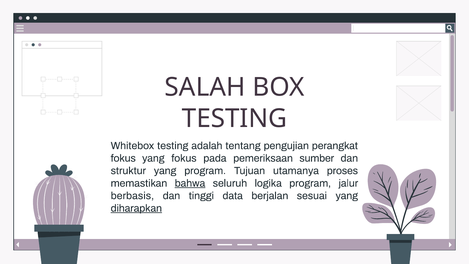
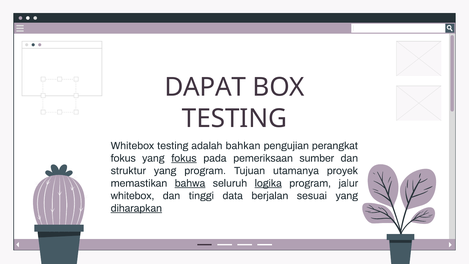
SALAH: SALAH -> DAPAT
tentang: tentang -> bahkan
fokus at (184, 158) underline: none -> present
proses: proses -> proyek
logika underline: none -> present
berbasis at (132, 196): berbasis -> whitebox
